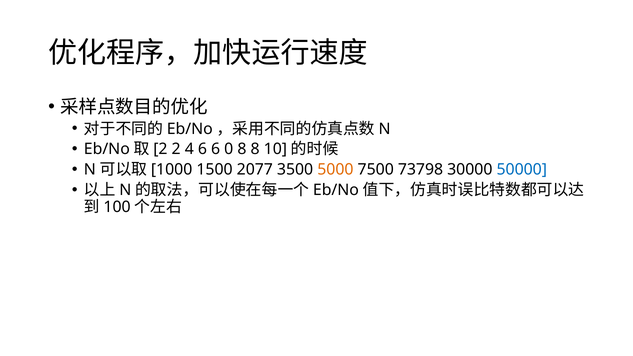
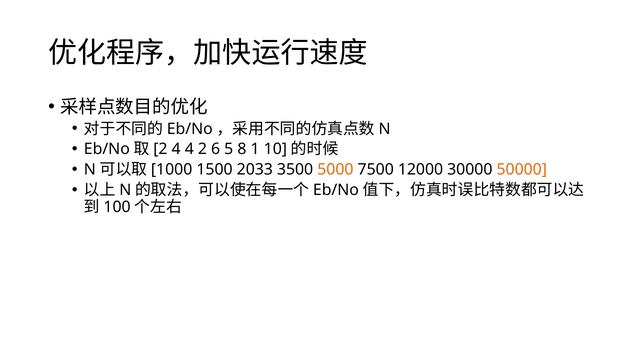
2 at (176, 149): 2 -> 4
4 6: 6 -> 2
0: 0 -> 5
8 8: 8 -> 1
2077: 2077 -> 2033
73798: 73798 -> 12000
50000 colour: blue -> orange
